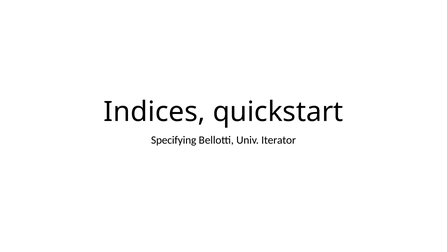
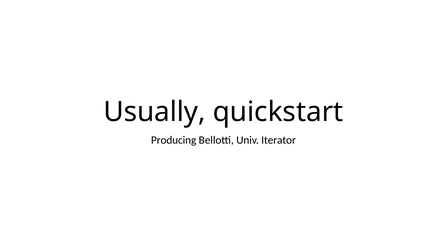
Indices: Indices -> Usually
Specifying: Specifying -> Producing
